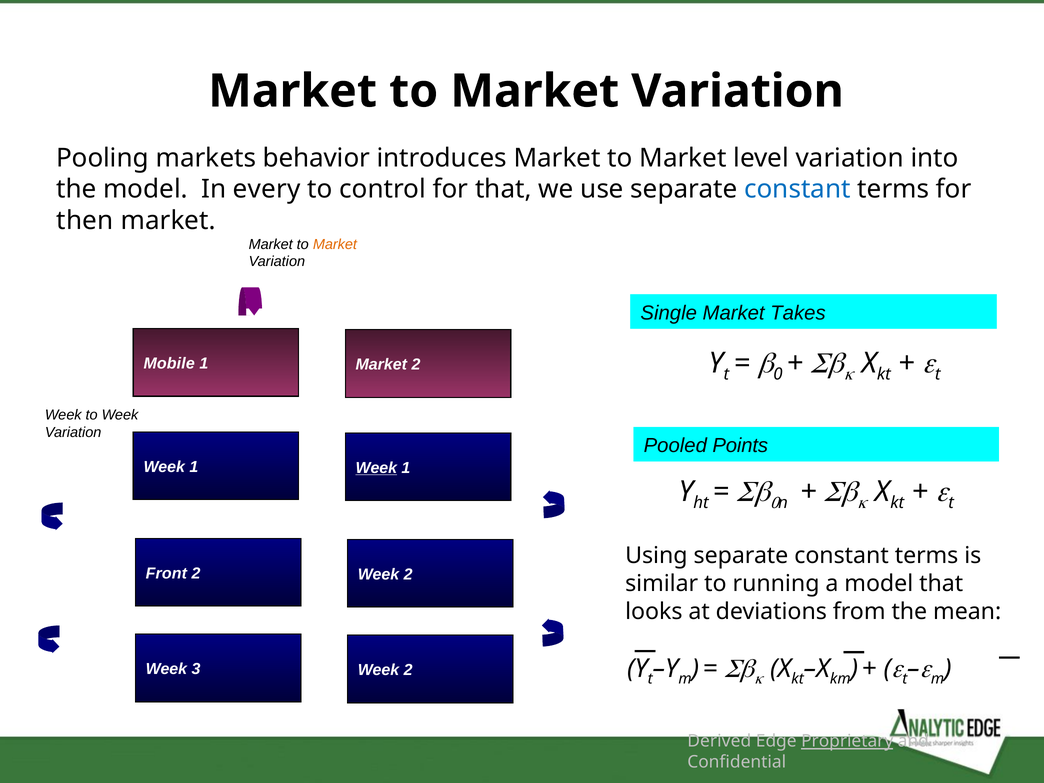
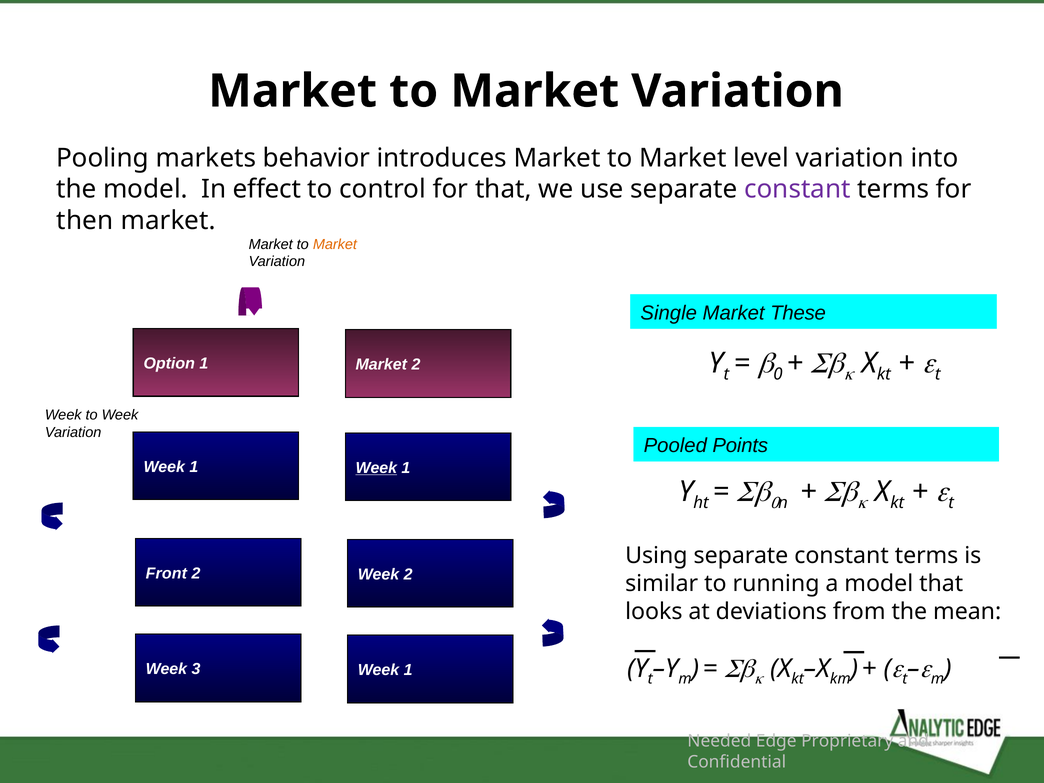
every: every -> effect
constant at (797, 189) colour: blue -> purple
Takes: Takes -> These
Mobile: Mobile -> Option
2 at (408, 670): 2 -> 1
Derived: Derived -> Needed
Proprietary underline: present -> none
